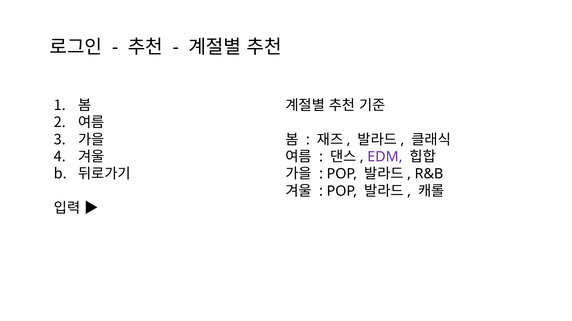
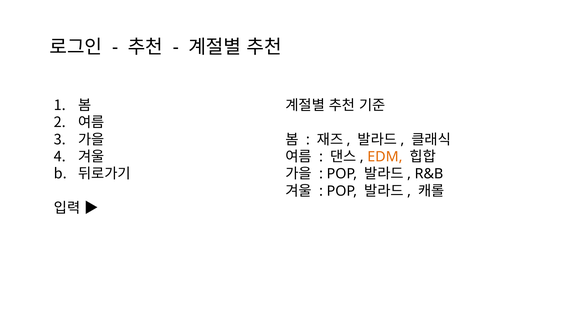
EDM colour: purple -> orange
